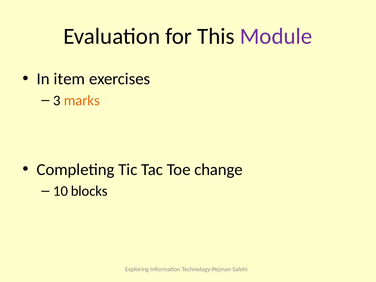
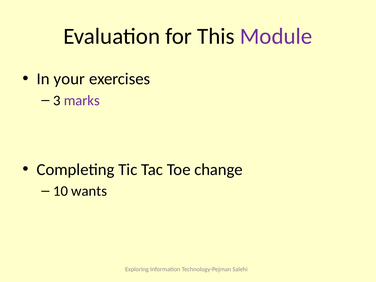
item: item -> your
marks colour: orange -> purple
blocks: blocks -> wants
